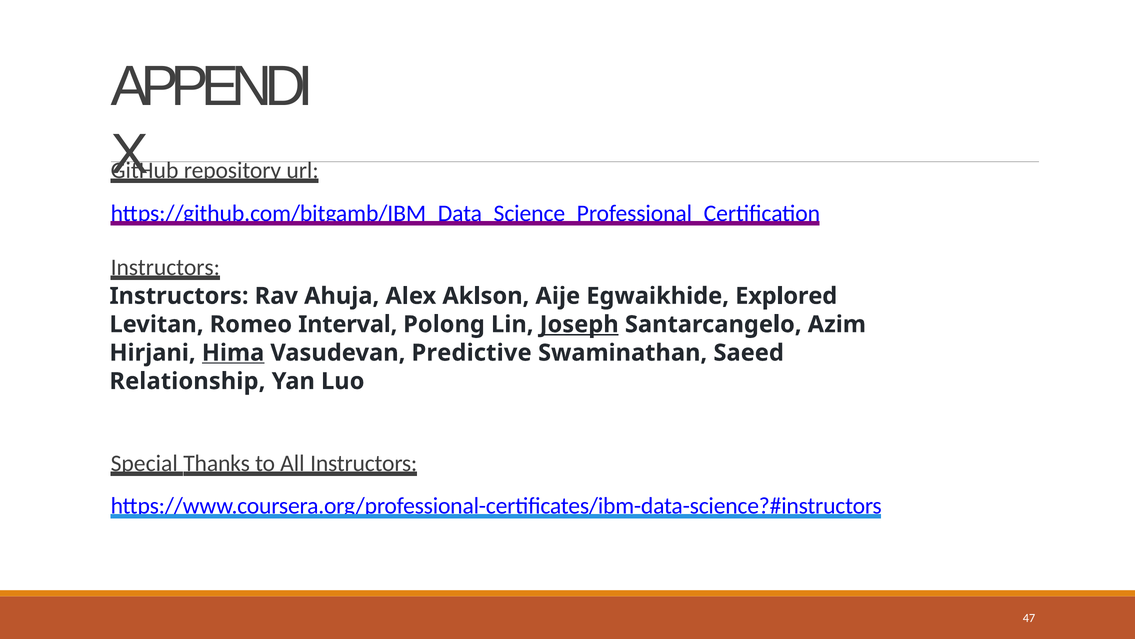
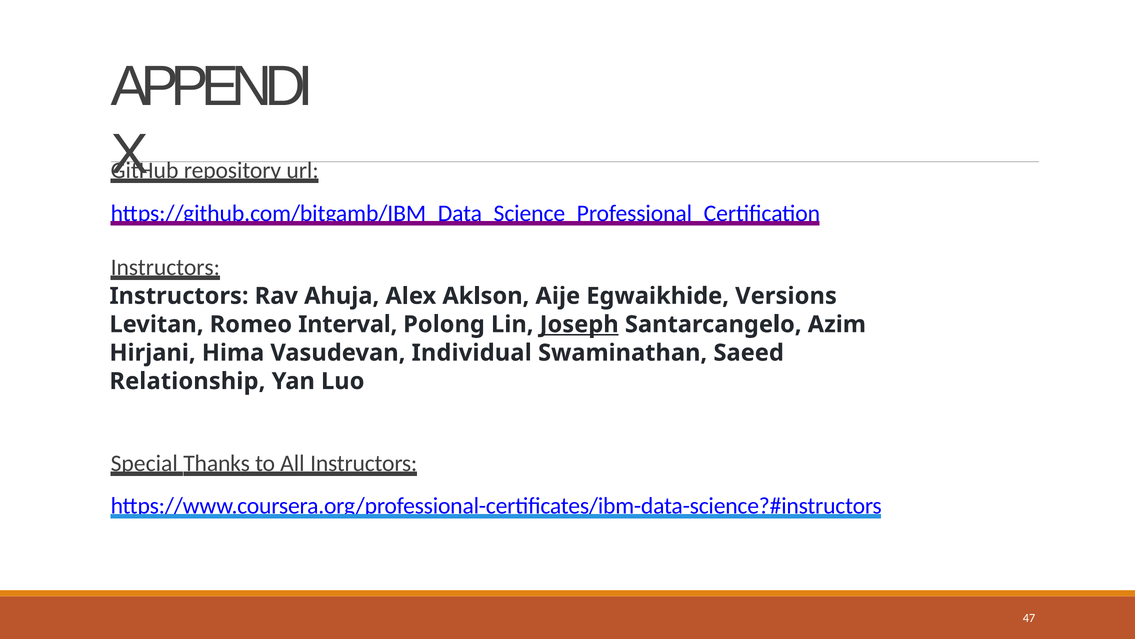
Explored: Explored -> Versions
Hima underline: present -> none
Predictive: Predictive -> Individual
